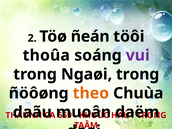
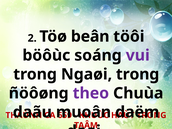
ñeán: ñeán -> beân
thoûa: thoûa -> böôùc
theo colour: orange -> purple
